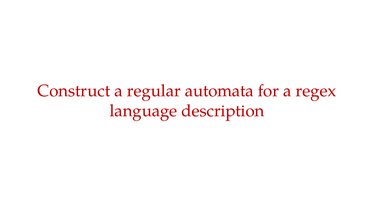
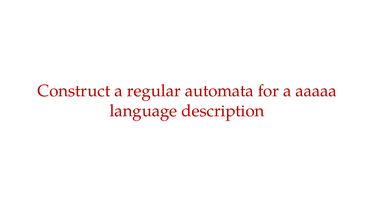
regex: regex -> aaaaa
